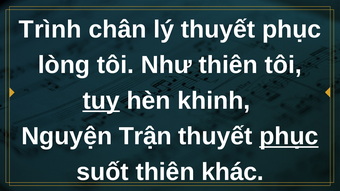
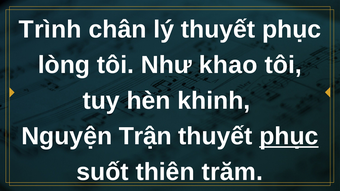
Như thiên: thiên -> khao
tuy underline: present -> none
khác: khác -> trăm
